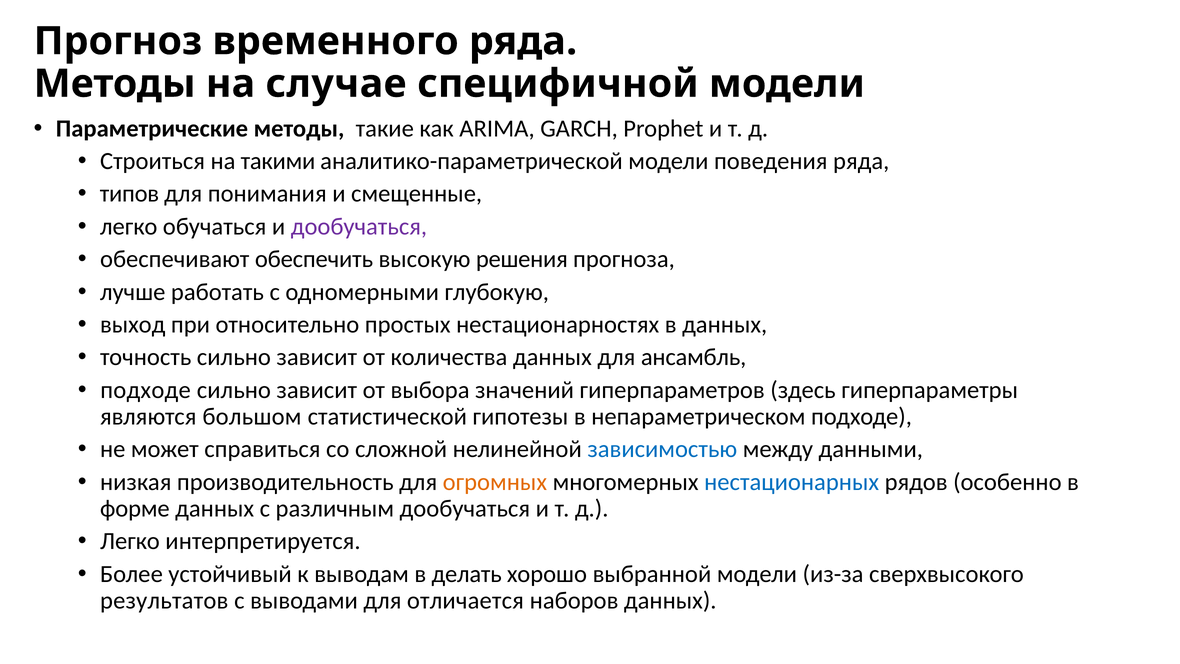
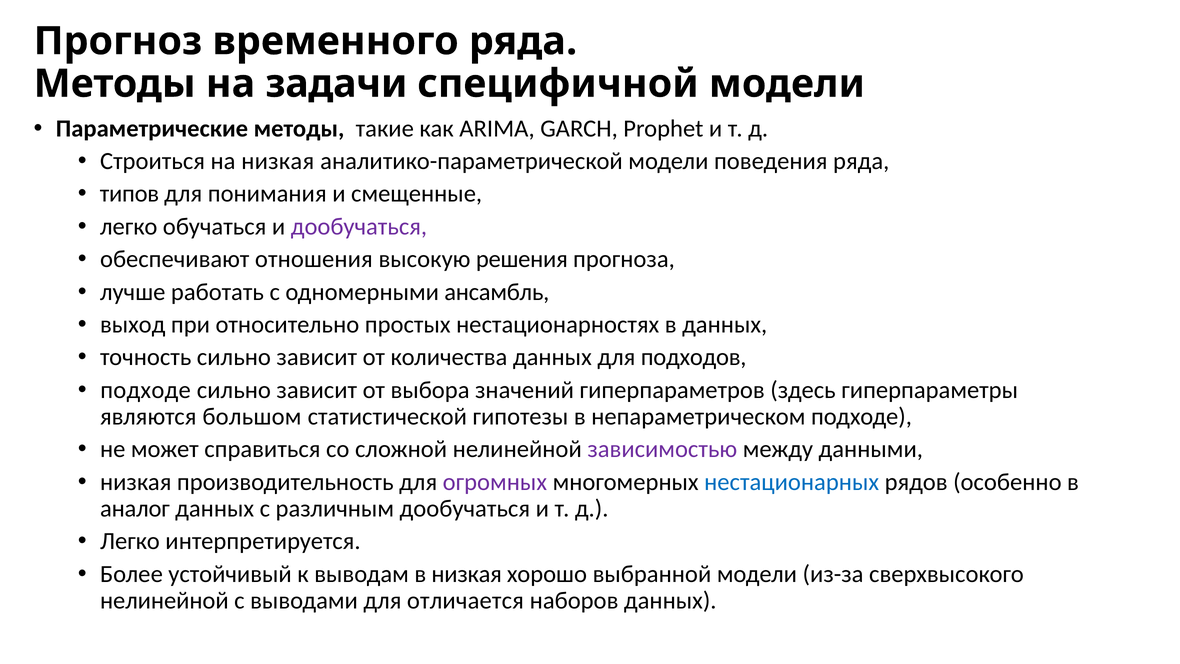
случае: случае -> задачи
на такими: такими -> низкая
обеспечить: обеспечить -> отношения
глубокую: глубокую -> ансамбль
ансамбль: ансамбль -> подходов
зависимостью colour: blue -> purple
огромных colour: orange -> purple
форме: форме -> аналог
в делать: делать -> низкая
результатов at (164, 600): результатов -> нелинейной
